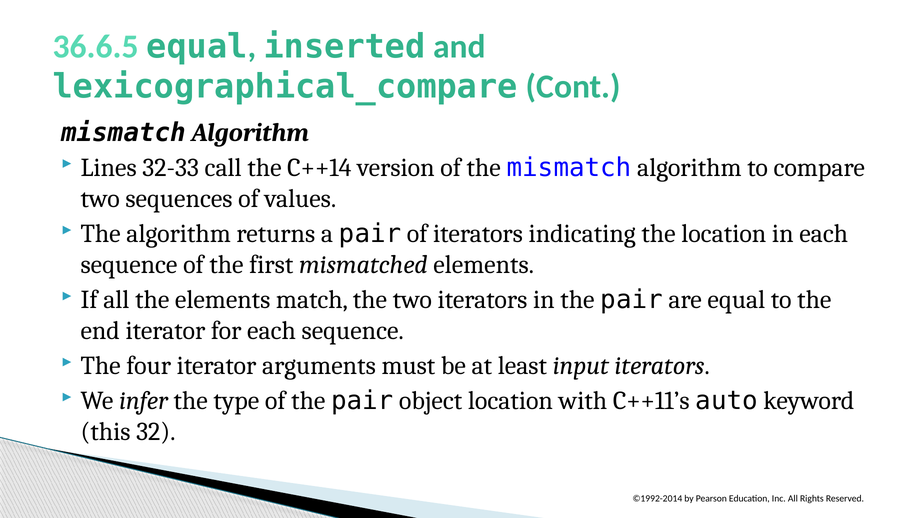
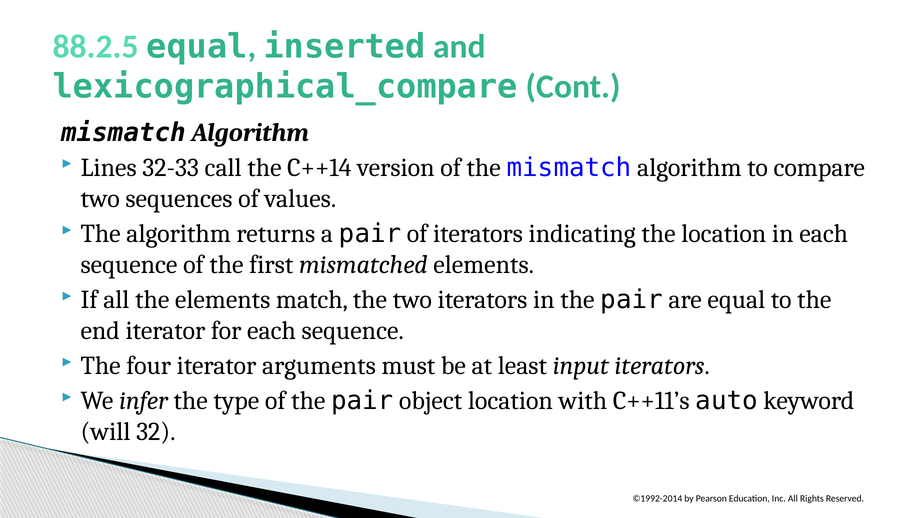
36.6.5: 36.6.5 -> 88.2.5
this: this -> will
